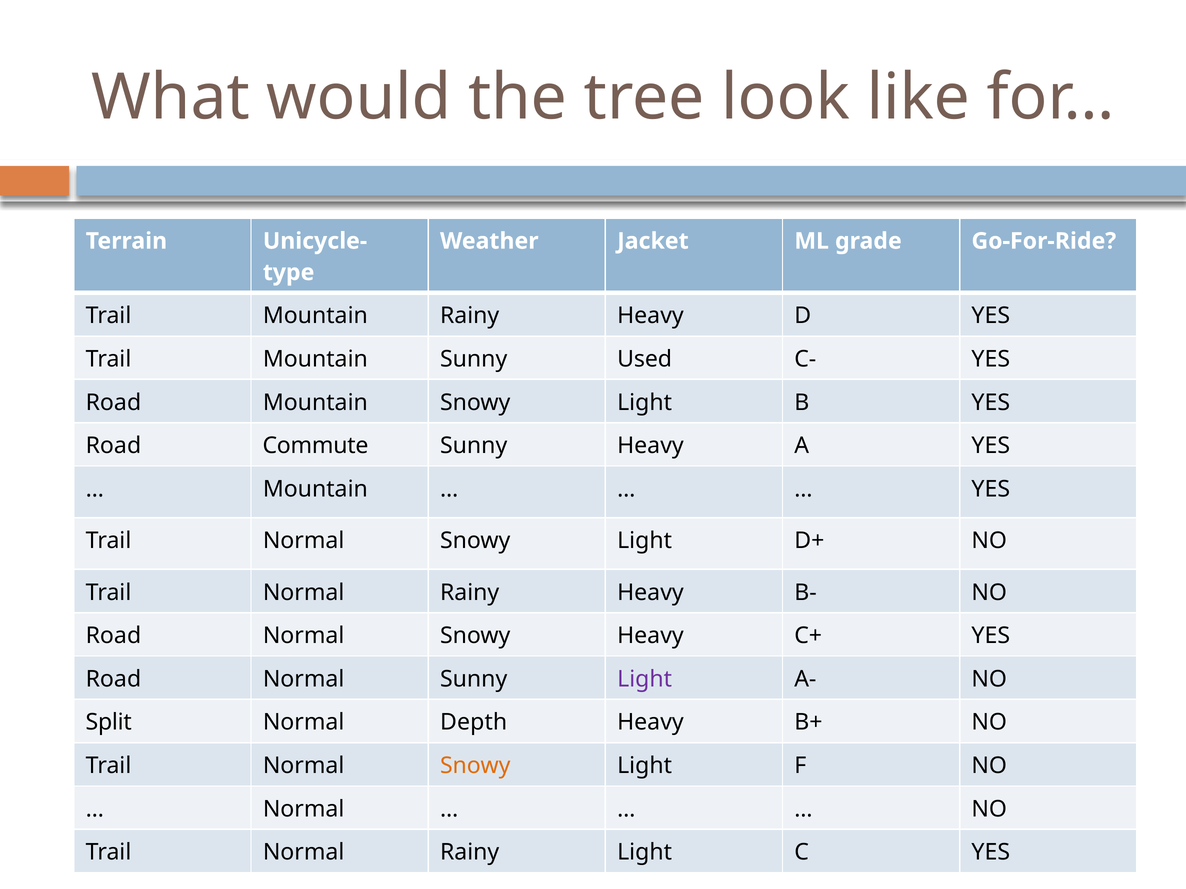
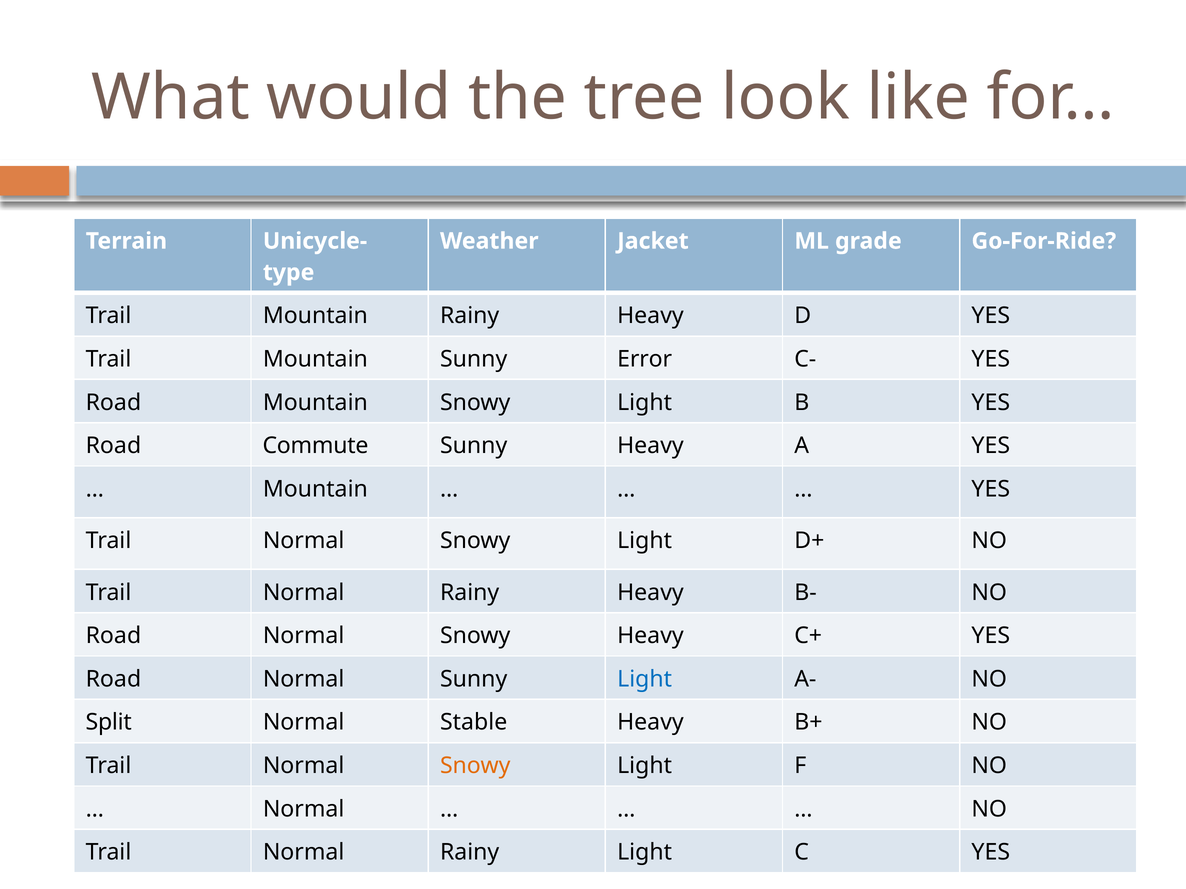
Used: Used -> Error
Light at (645, 679) colour: purple -> blue
Depth: Depth -> Stable
